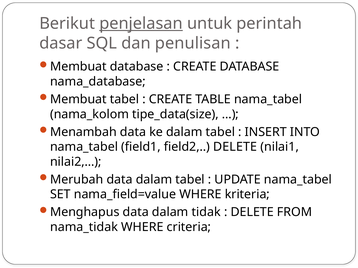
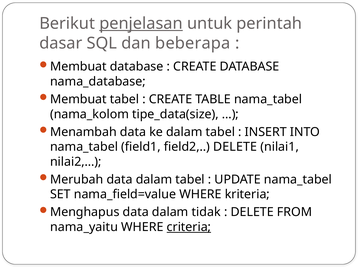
penulisan: penulisan -> beberapa
nama_tidak: nama_tidak -> nama_yaitu
criteria underline: none -> present
